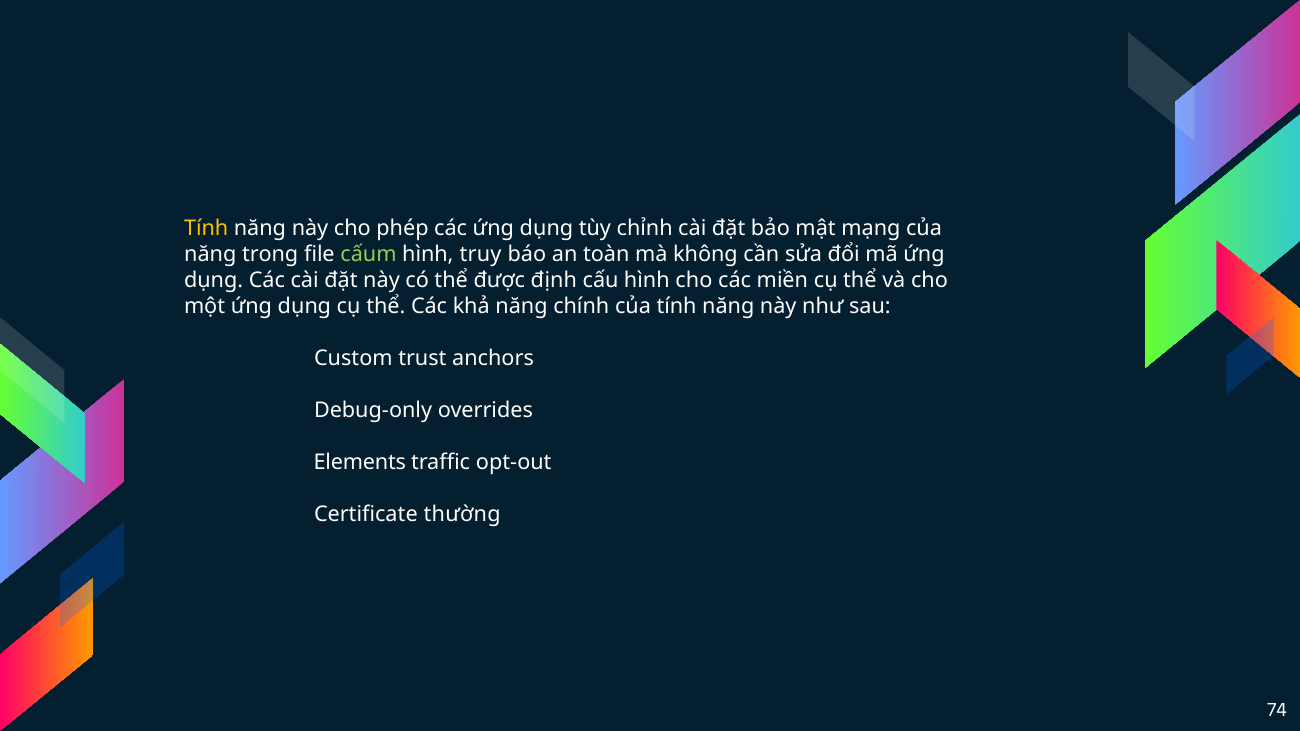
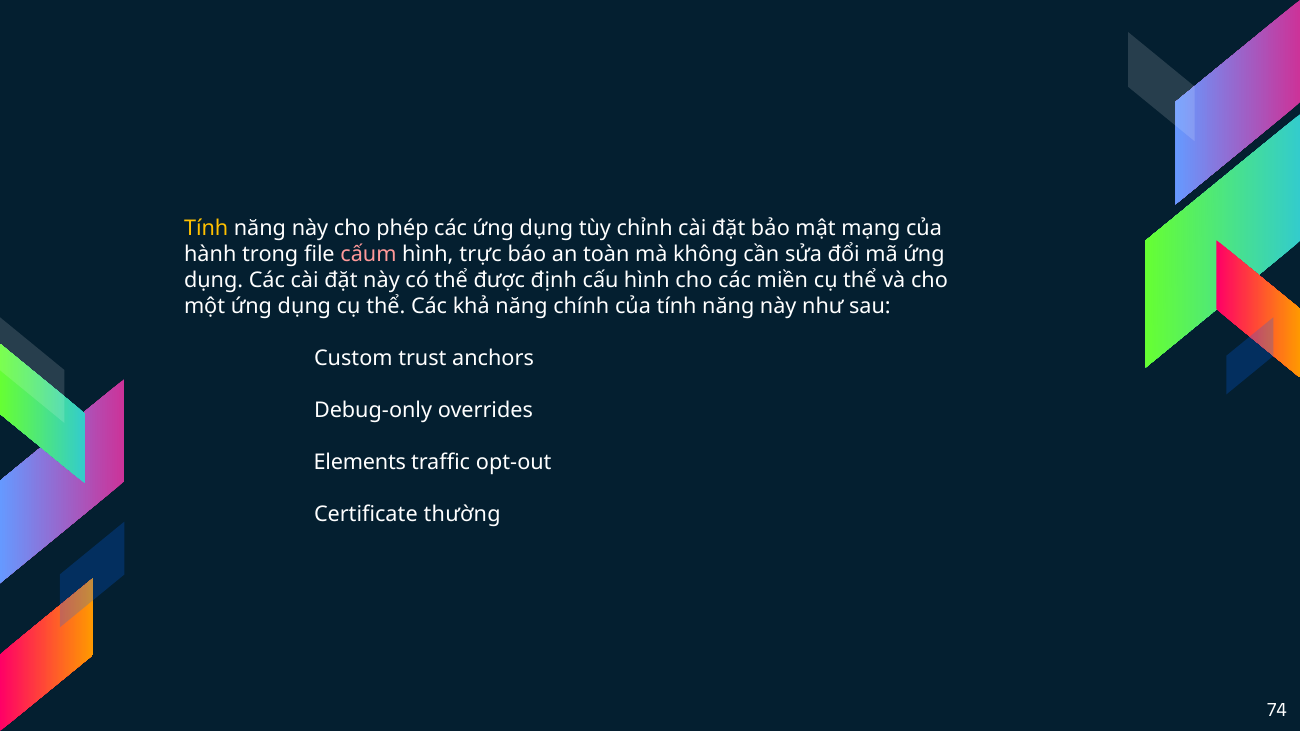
năng at (210, 254): năng -> hành
cấum colour: light green -> pink
truy: truy -> trực
